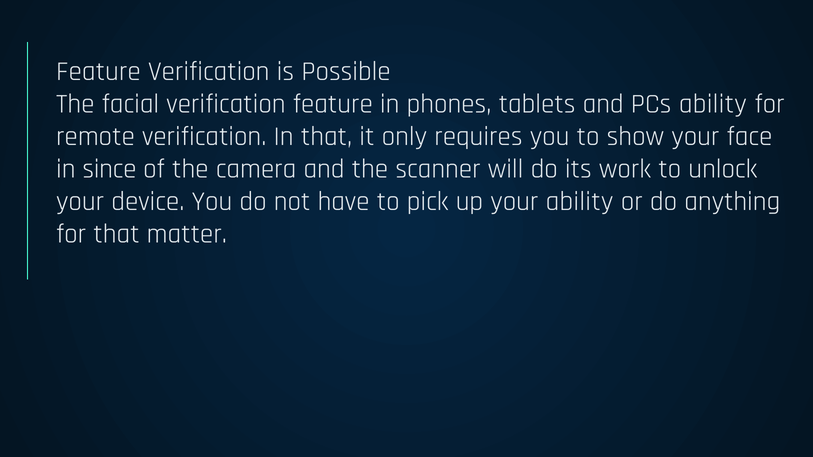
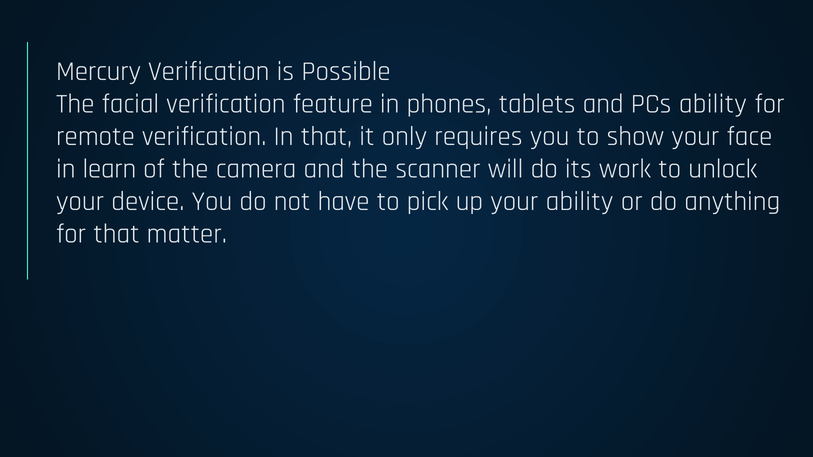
Feature at (98, 71): Feature -> Mercury
since: since -> learn
